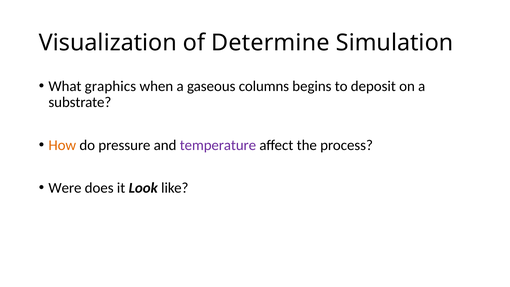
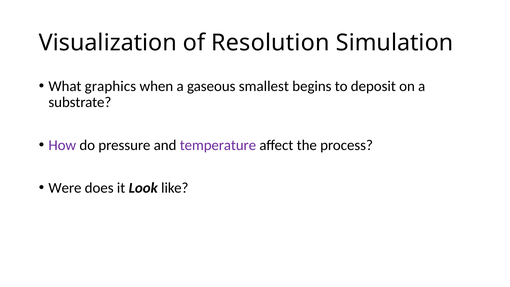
Determine: Determine -> Resolution
columns: columns -> smallest
How colour: orange -> purple
